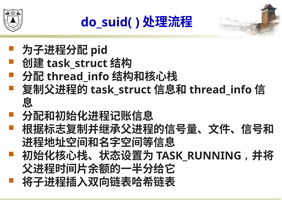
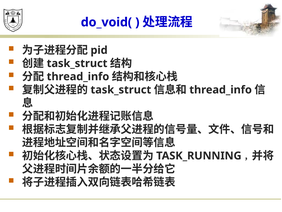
do_suid(: do_suid( -> do_void(
